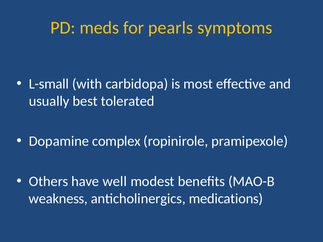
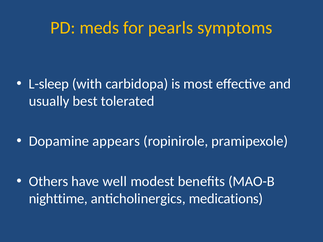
L-small: L-small -> L-sleep
complex: complex -> appears
weakness: weakness -> nighttime
